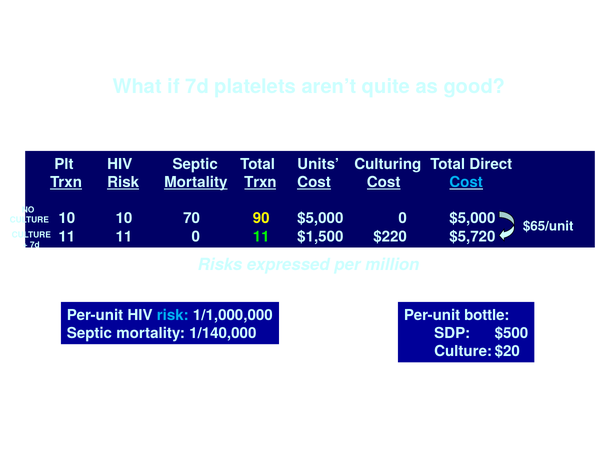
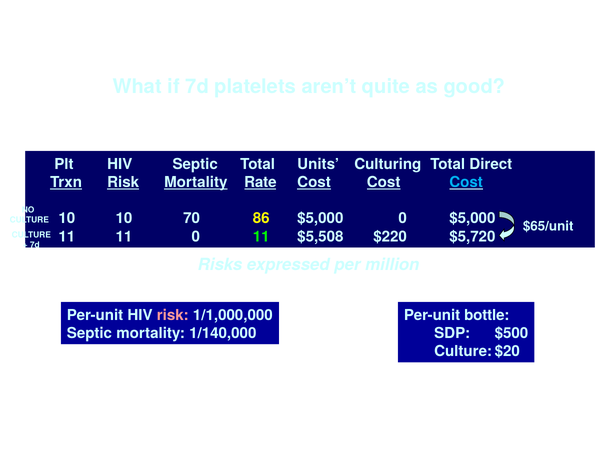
Mortality Trxn: Trxn -> Rate
90: 90 -> 86
$1,500: $1,500 -> $5,508
risk at (173, 316) colour: light blue -> pink
